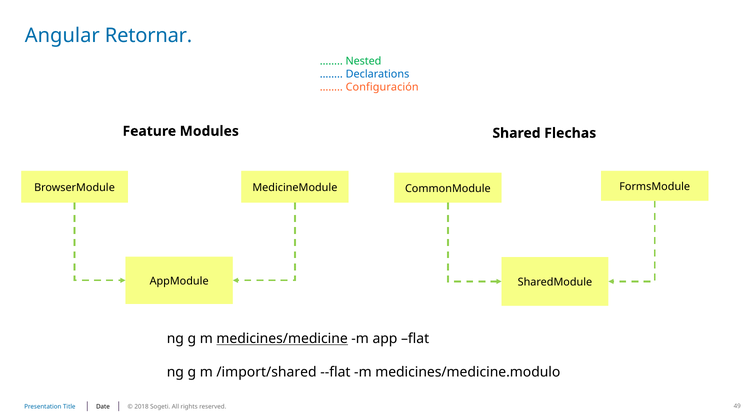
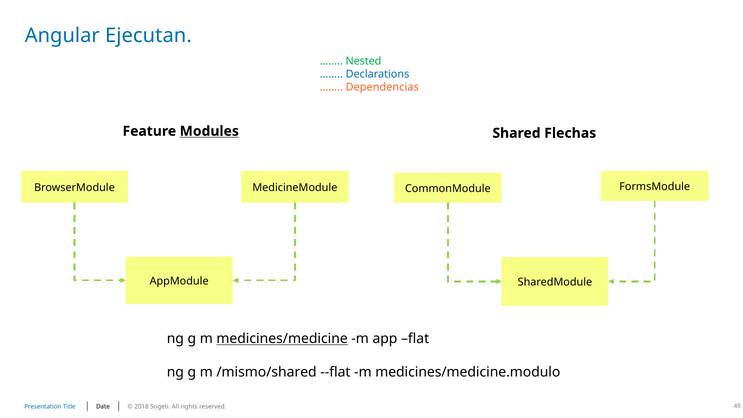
Retornar: Retornar -> Ejecutan
Configuración: Configuración -> Dependencias
Modules underline: none -> present
/import/shared: /import/shared -> /mismo/shared
